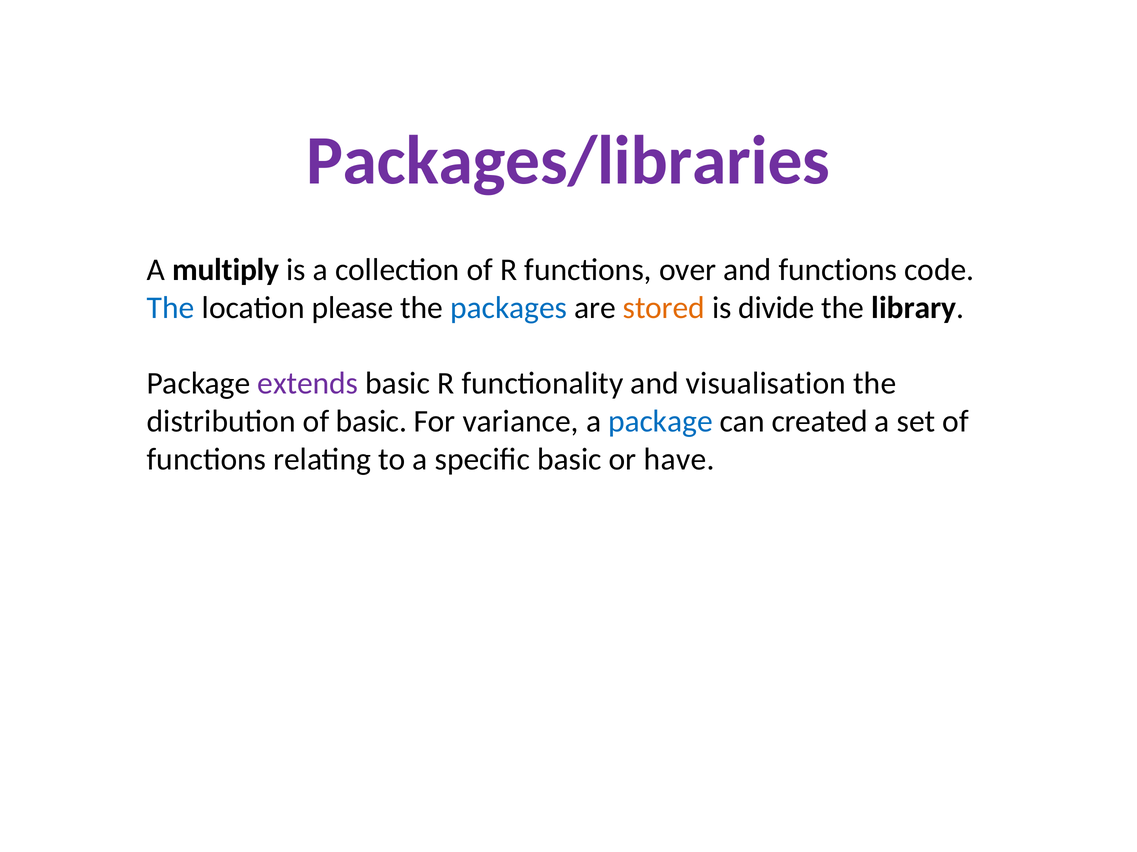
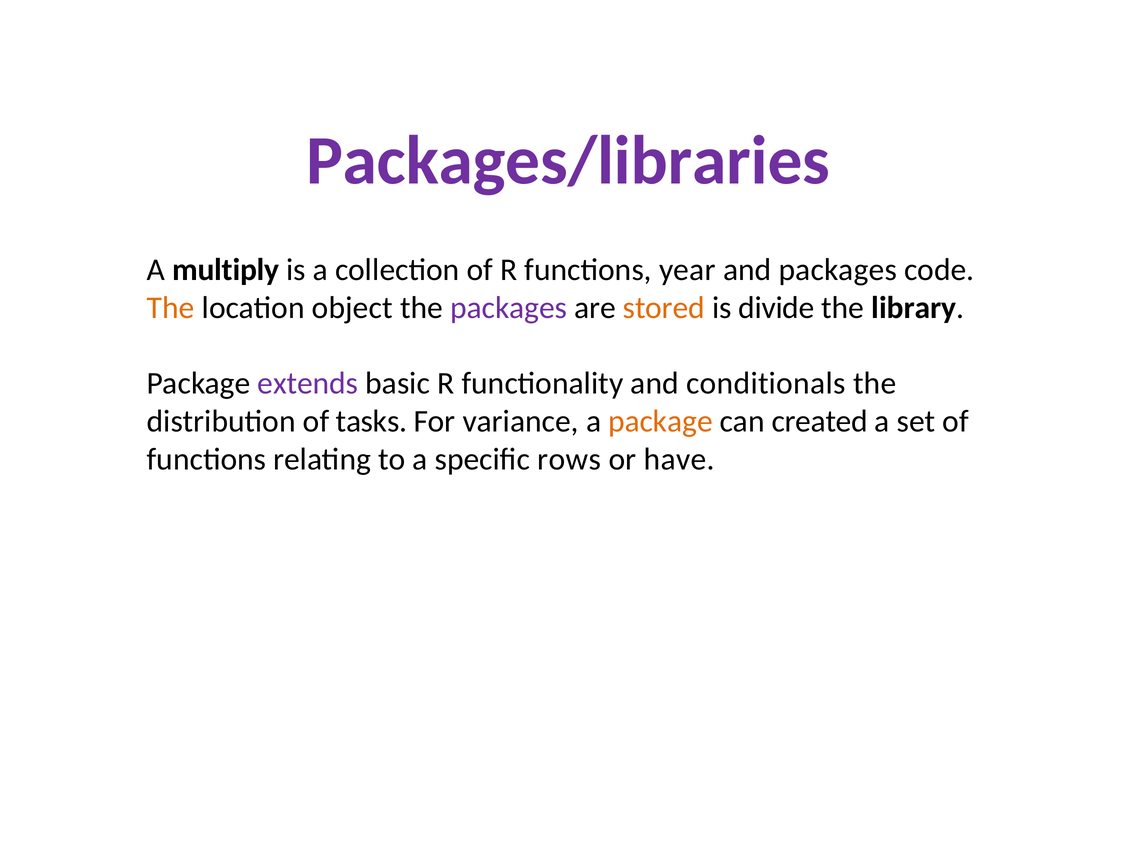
over: over -> year
and functions: functions -> packages
The at (171, 308) colour: blue -> orange
please: please -> object
packages at (509, 308) colour: blue -> purple
visualisation: visualisation -> conditionals
of basic: basic -> tasks
package at (660, 422) colour: blue -> orange
specific basic: basic -> rows
